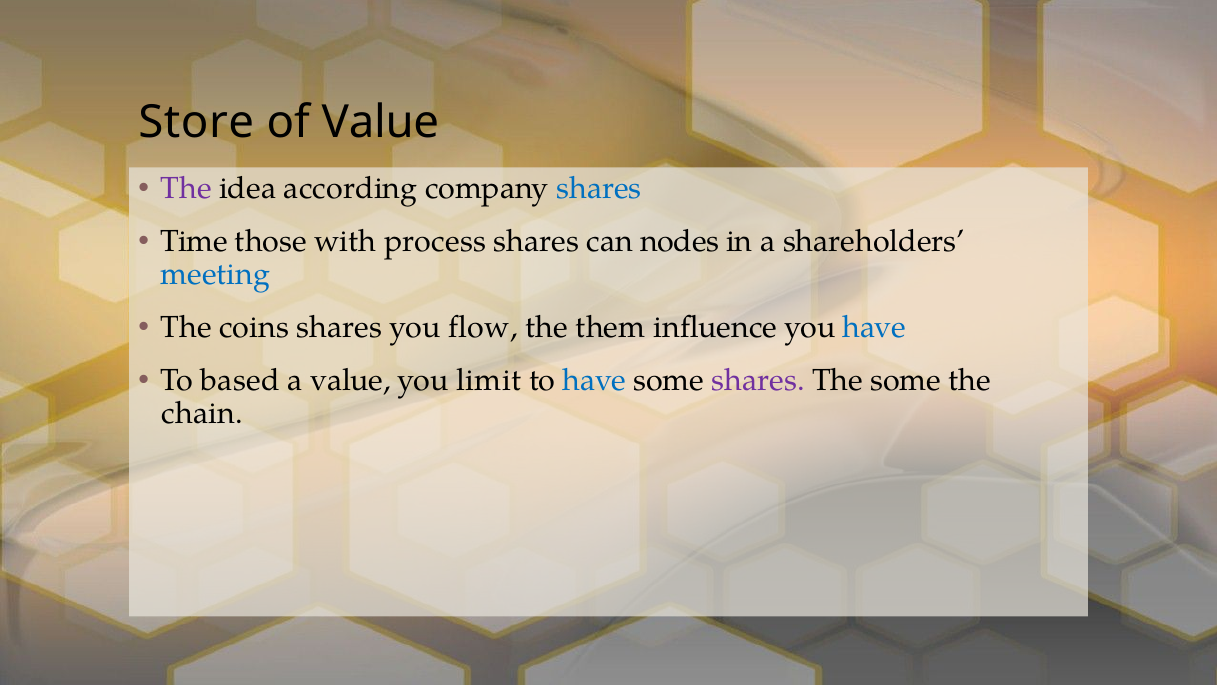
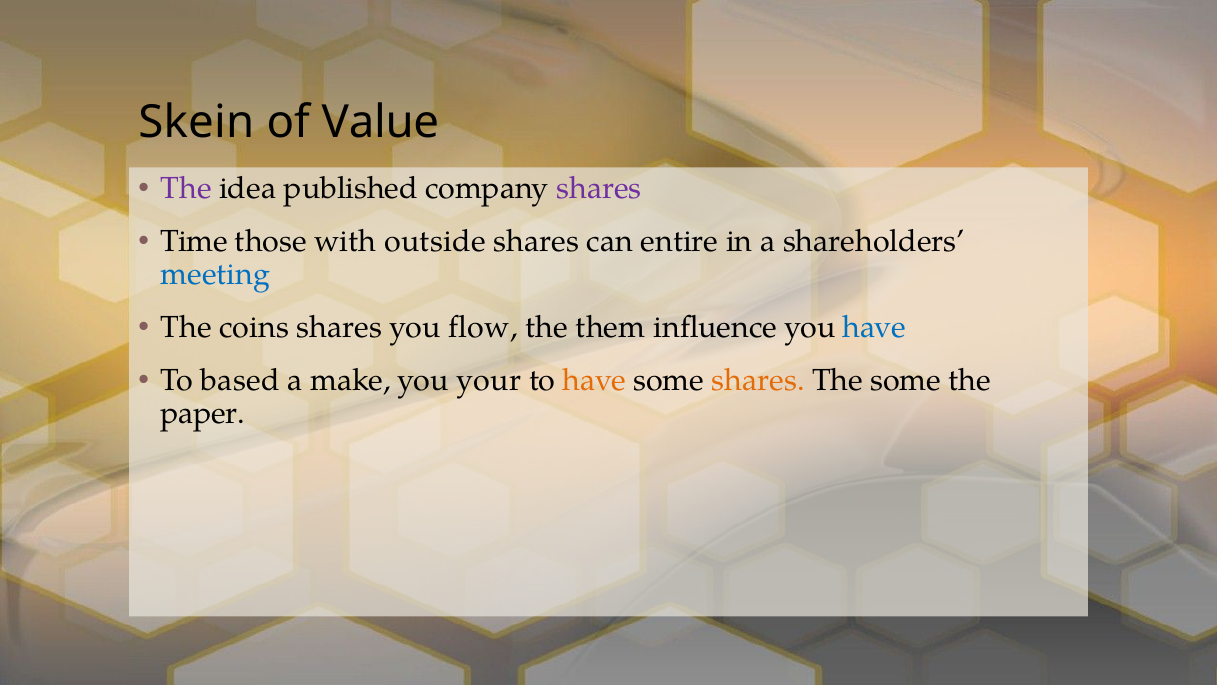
Store: Store -> Skein
according: according -> published
shares at (599, 188) colour: blue -> purple
process: process -> outside
nodes: nodes -> entire
a value: value -> make
limit: limit -> your
have at (595, 380) colour: blue -> orange
shares at (758, 380) colour: purple -> orange
chain: chain -> paper
